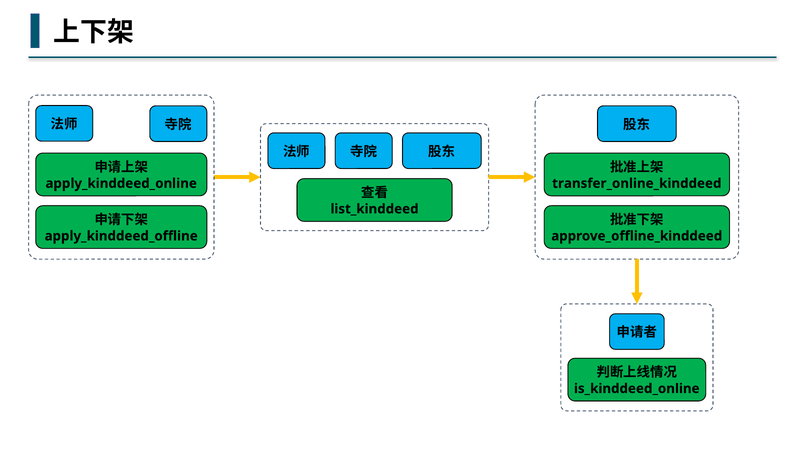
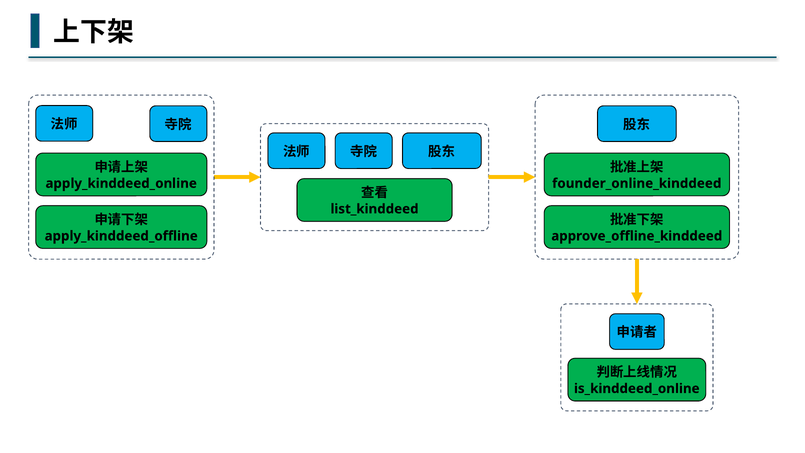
transfer_online_kinddeed: transfer_online_kinddeed -> founder_online_kinddeed
